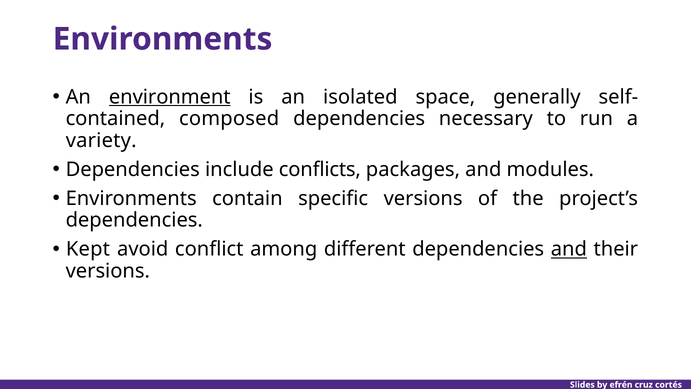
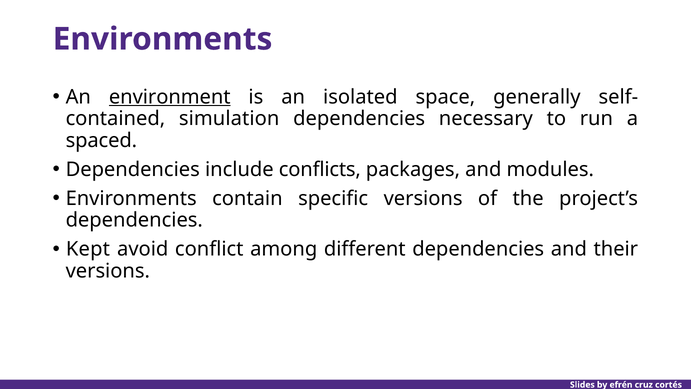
composed: composed -> simulation
variety: variety -> spaced
and at (569, 249) underline: present -> none
